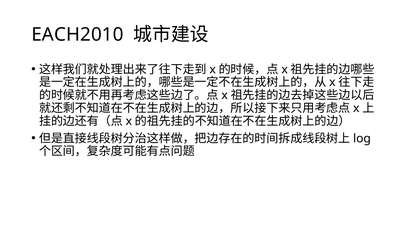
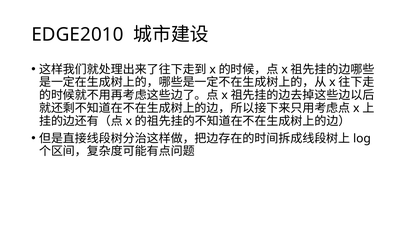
EACH2010: EACH2010 -> EDGE2010
